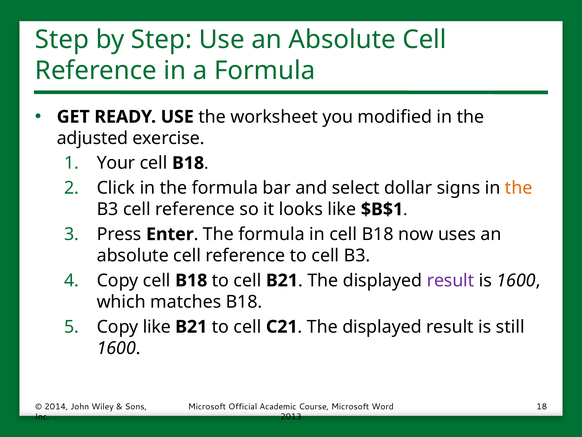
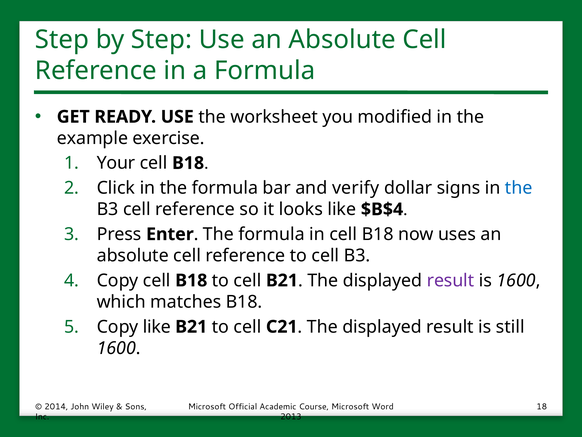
adjusted: adjusted -> example
select: select -> verify
the at (519, 188) colour: orange -> blue
$B$1: $B$1 -> $B$4
